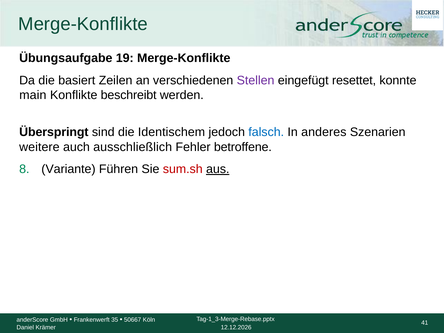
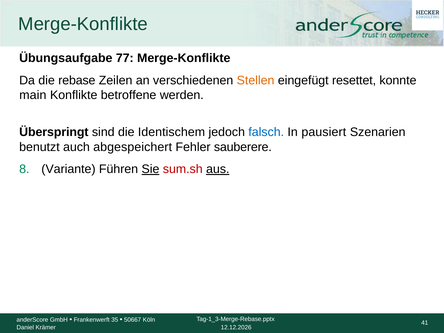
19: 19 -> 77
basiert: basiert -> rebase
Stellen colour: purple -> orange
beschreibt: beschreibt -> betroffene
anderes: anderes -> pausiert
weitere: weitere -> benutzt
ausschließlich: ausschließlich -> abgespeichert
betroffene: betroffene -> sauberere
Sie underline: none -> present
